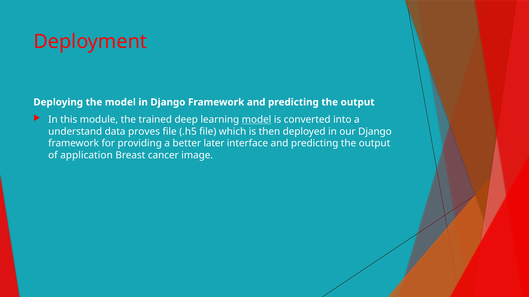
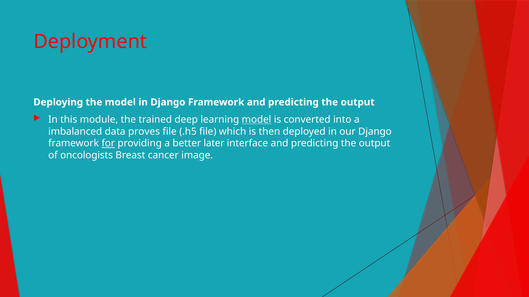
understand: understand -> imbalanced
for underline: none -> present
application: application -> oncologists
